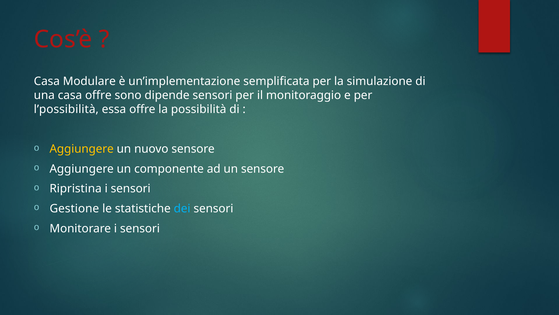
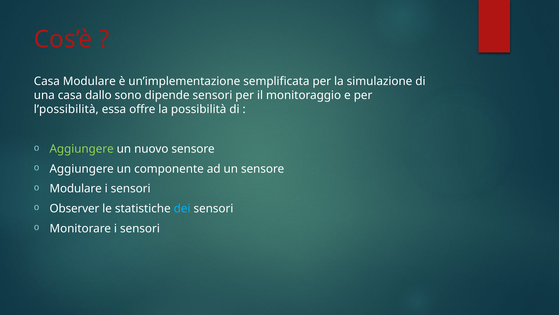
casa offre: offre -> dallo
Aggiungere at (82, 149) colour: yellow -> light green
Ripristina at (76, 188): Ripristina -> Modulare
Gestione: Gestione -> Observer
